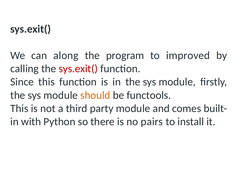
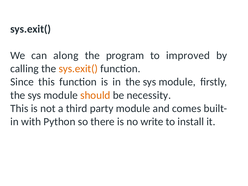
sys.exit( at (78, 69) colour: red -> orange
functools: functools -> necessity
pairs: pairs -> write
